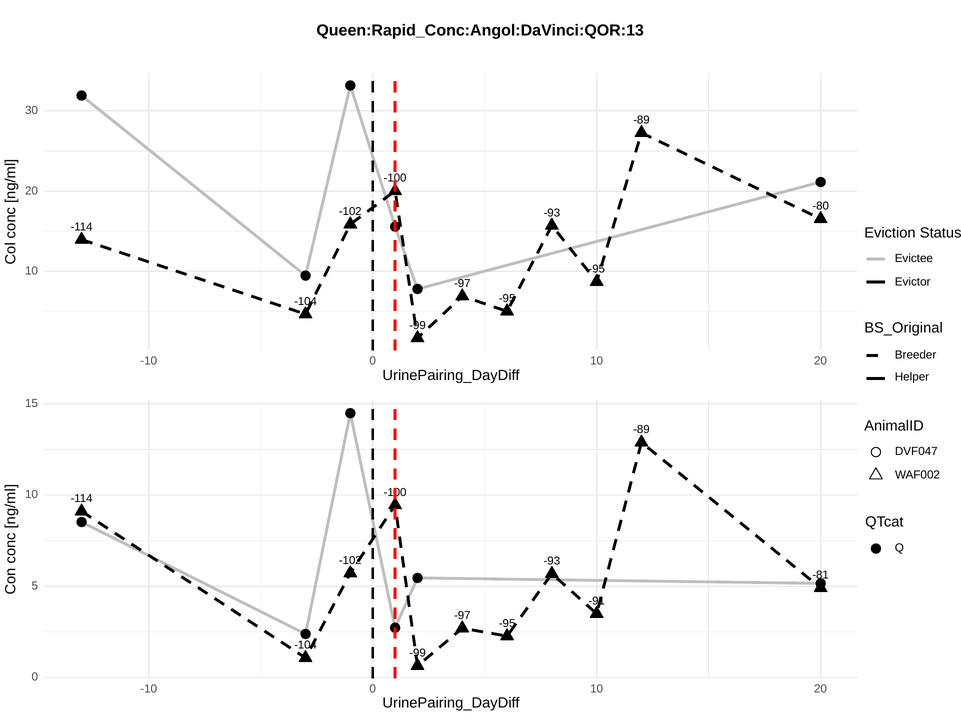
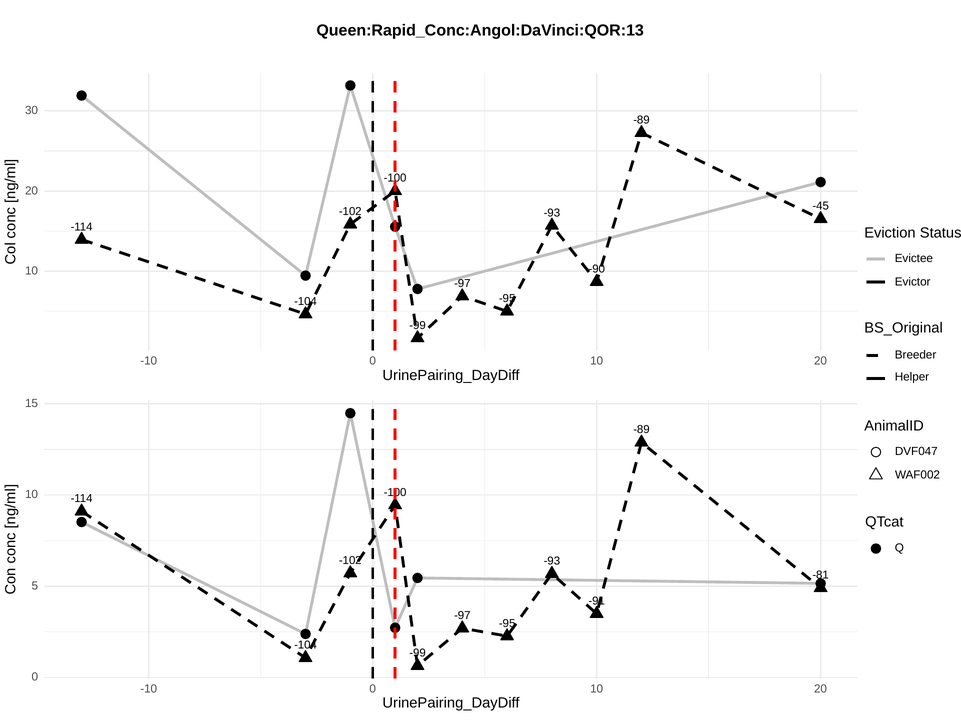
-80: -80 -> -45
-95 at (597, 269): -95 -> -90
